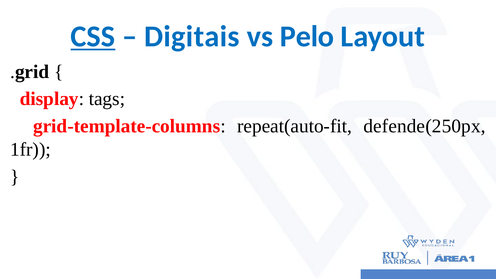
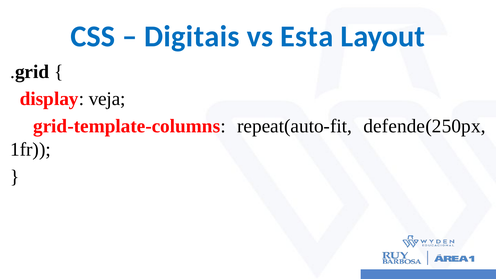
CSS underline: present -> none
Pelo: Pelo -> Esta
tags: tags -> veja
